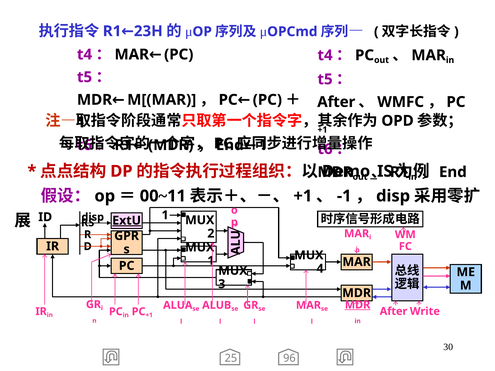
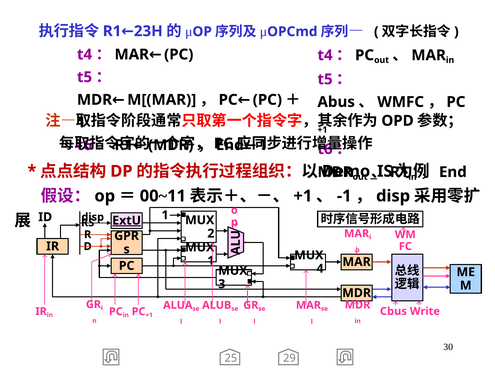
After at (336, 102): After -> Abus
MDR at (358, 305) underline: present -> none
After at (394, 311): After -> Cbus
96: 96 -> 29
